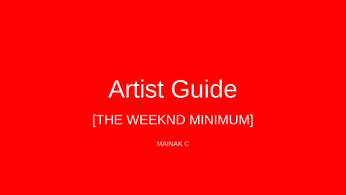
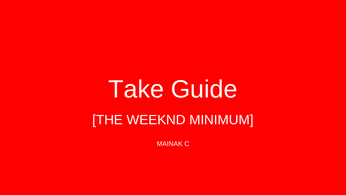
Artist: Artist -> Take
